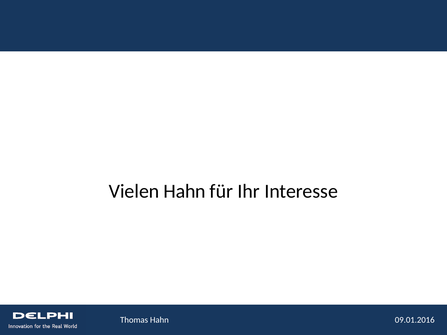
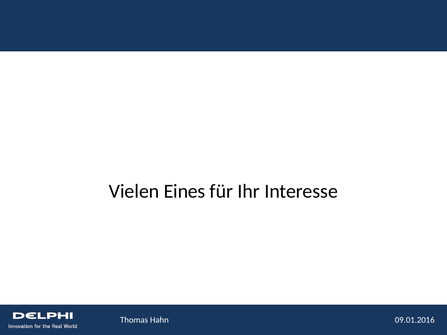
Vielen Hahn: Hahn -> Eines
